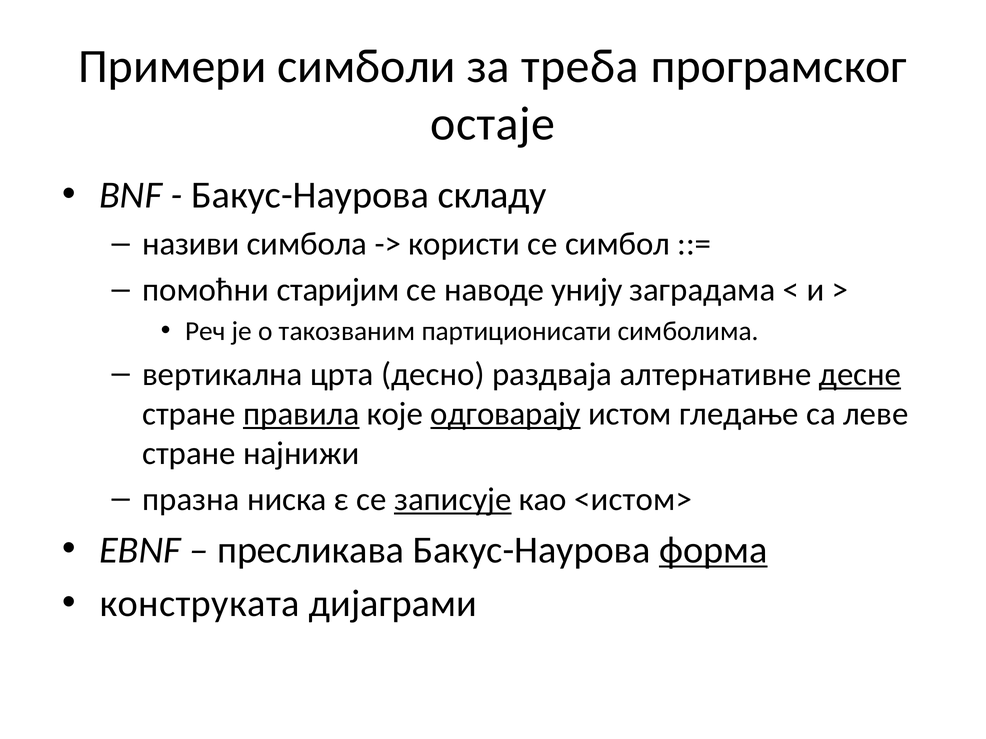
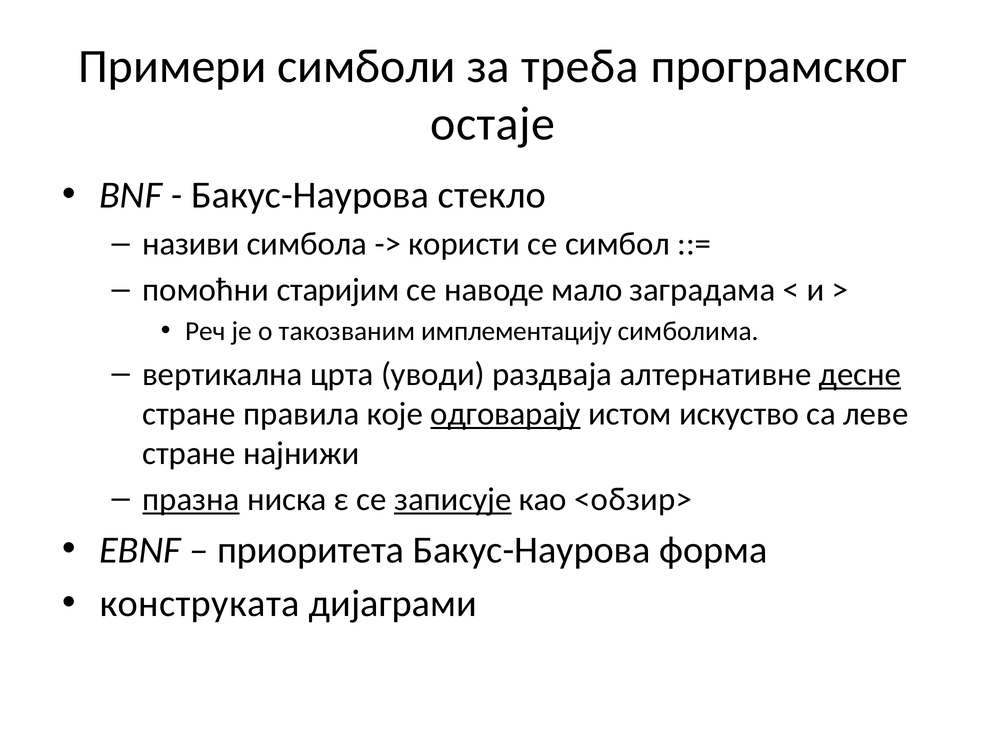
складу: складу -> стекло
унију: унију -> мало
партиционисати: партиционисати -> имплементацију
десно: десно -> уводи
правила underline: present -> none
гледање: гледање -> искуство
празна underline: none -> present
<истом>: <истом> -> <обзир>
пресликава: пресликава -> приоритета
форма underline: present -> none
